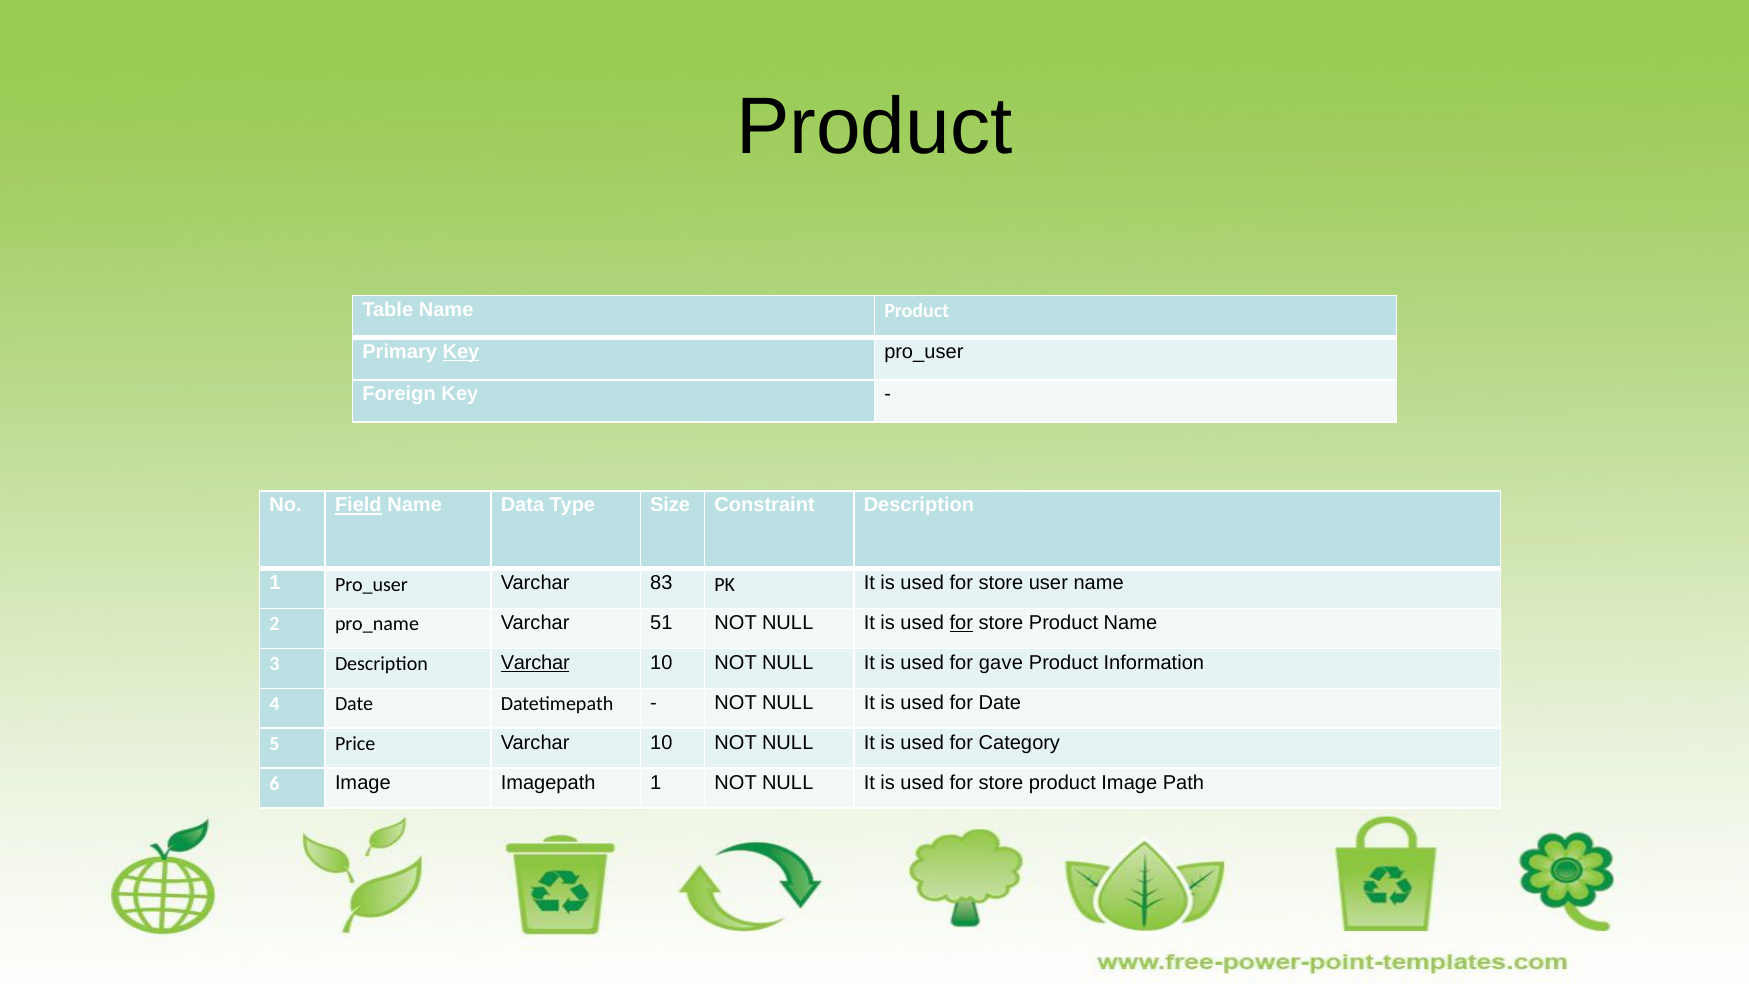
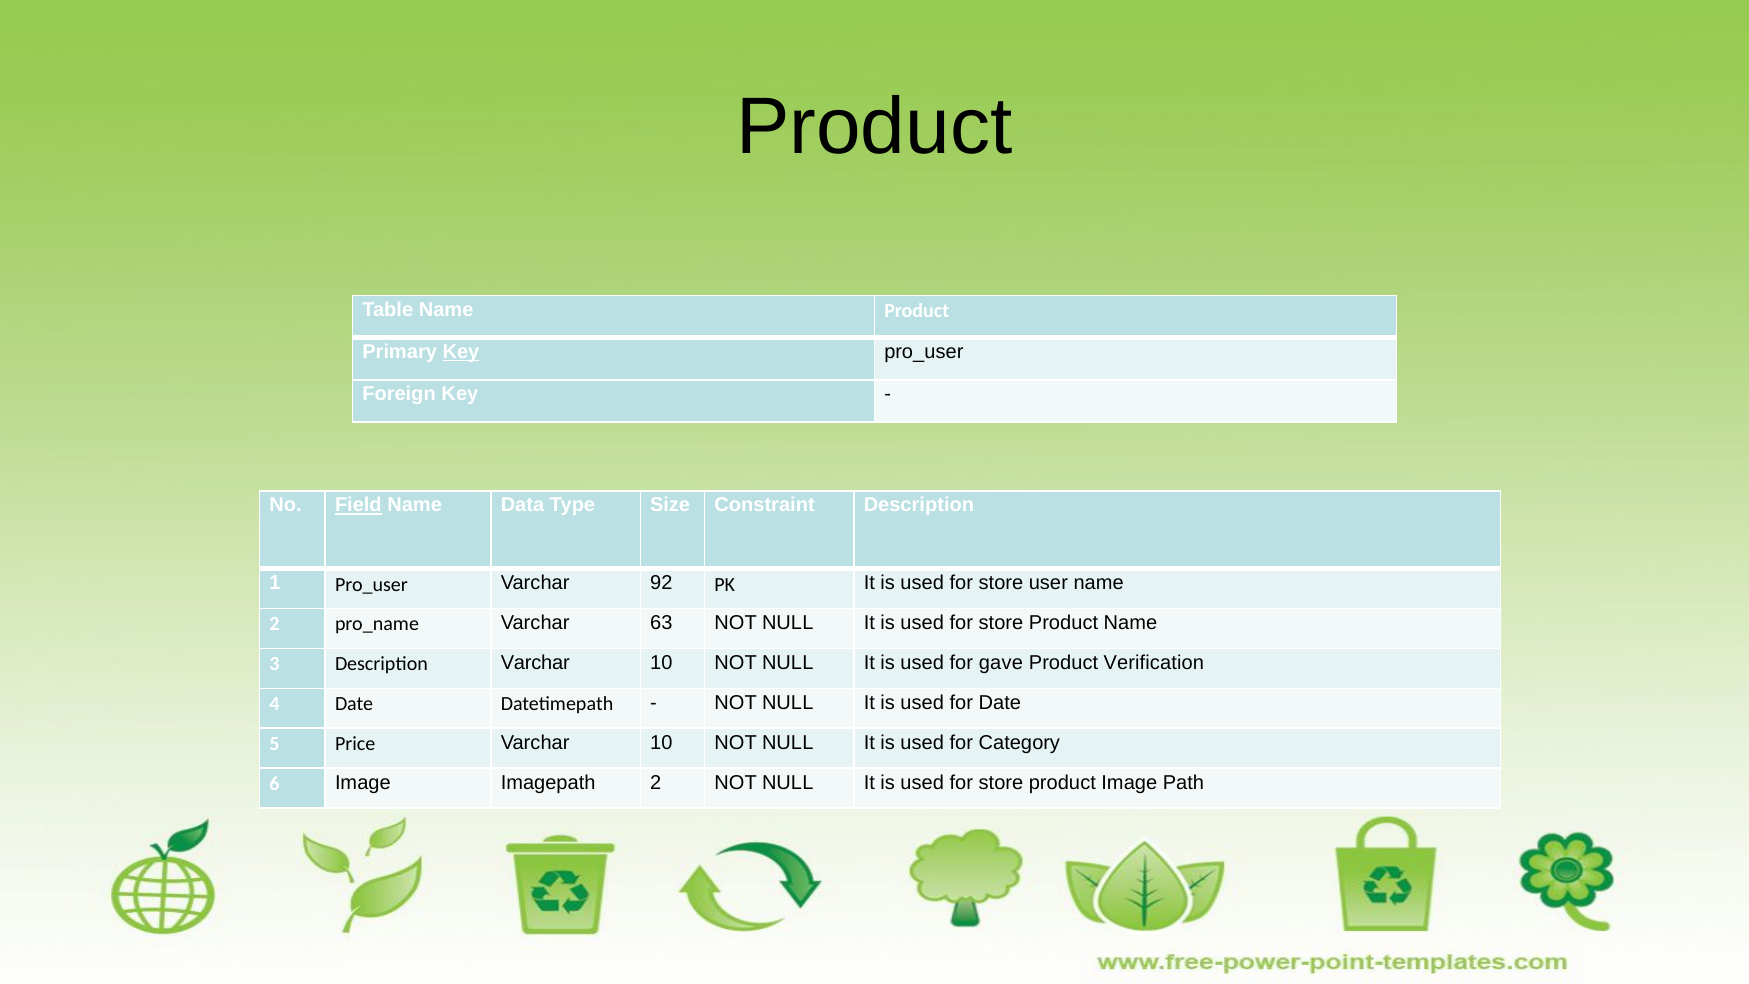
83: 83 -> 92
51: 51 -> 63
for at (961, 623) underline: present -> none
Varchar at (535, 663) underline: present -> none
Information: Information -> Verification
Imagepath 1: 1 -> 2
